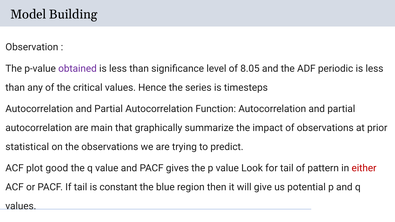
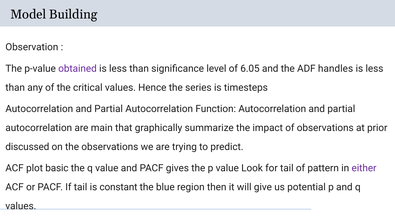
8.05: 8.05 -> 6.05
periodic: periodic -> handles
statistical: statistical -> discussed
good: good -> basic
either colour: red -> purple
